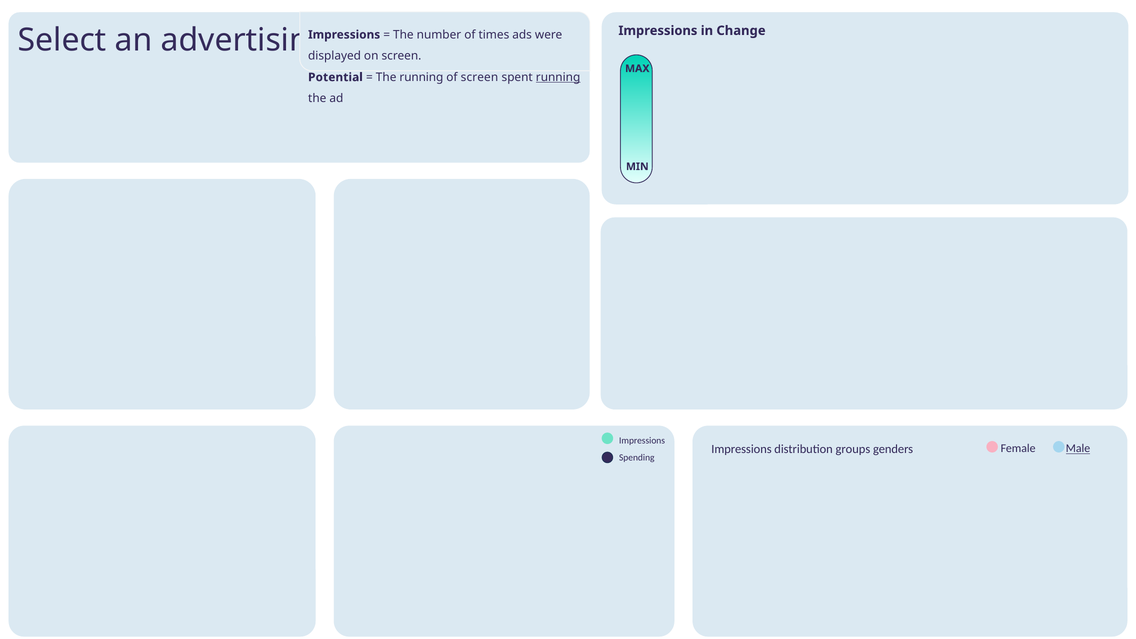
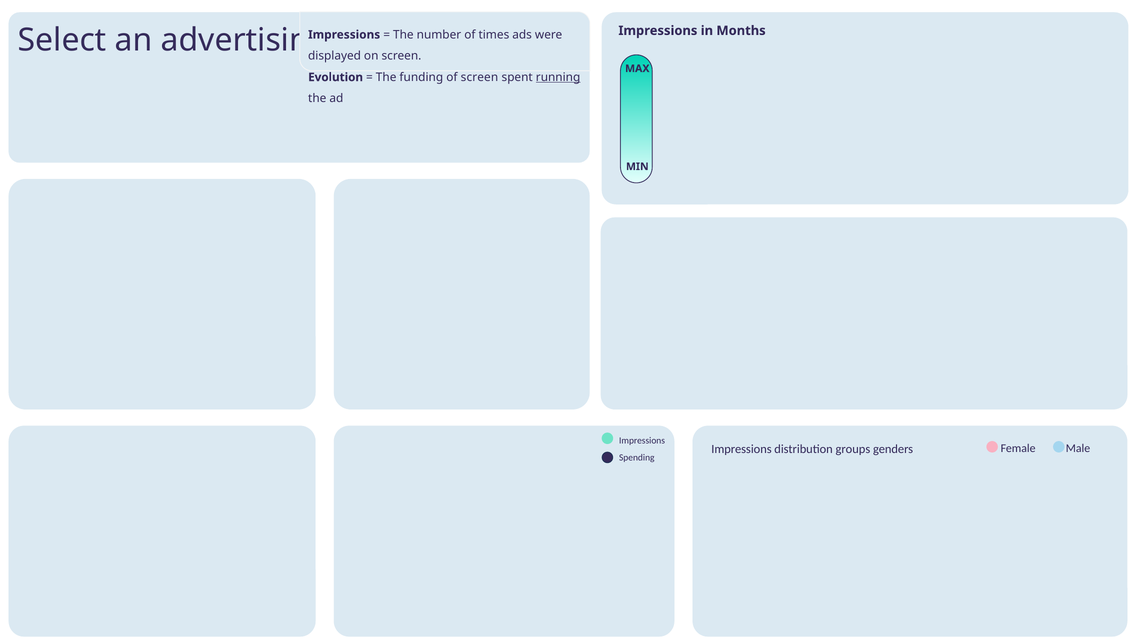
Change: Change -> Months
Potential: Potential -> Evolution
The running: running -> funding
Male underline: present -> none
